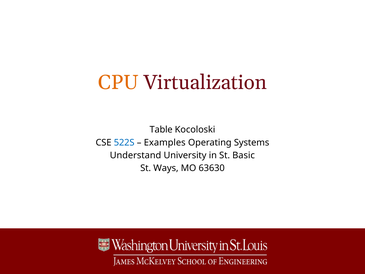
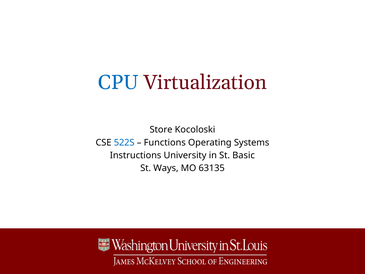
CPU colour: orange -> blue
Table: Table -> Store
Examples: Examples -> Functions
Understand: Understand -> Instructions
63630: 63630 -> 63135
